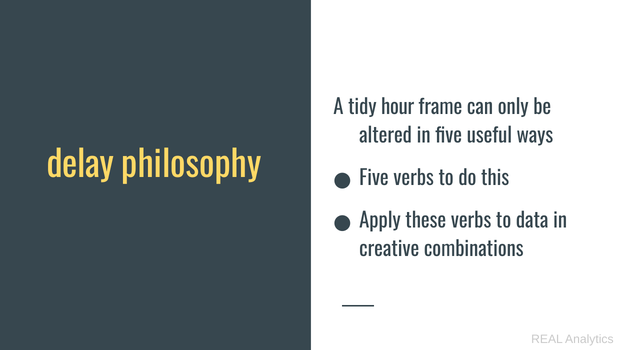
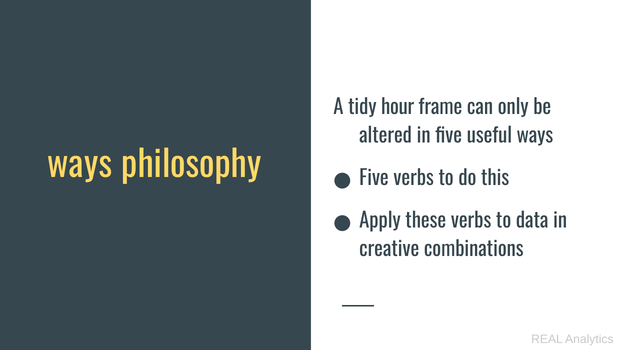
delay at (80, 165): delay -> ways
